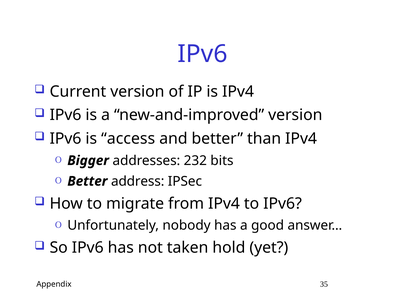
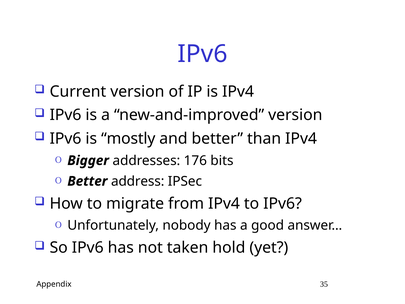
access: access -> mostly
232: 232 -> 176
